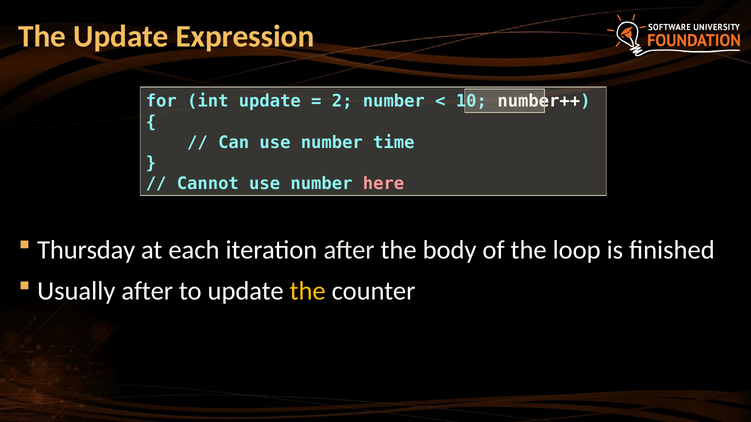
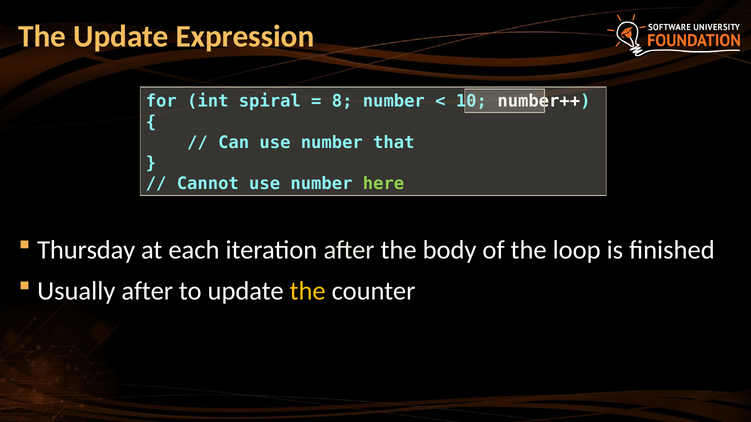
int update: update -> spiral
2: 2 -> 8
time: time -> that
here colour: pink -> light green
